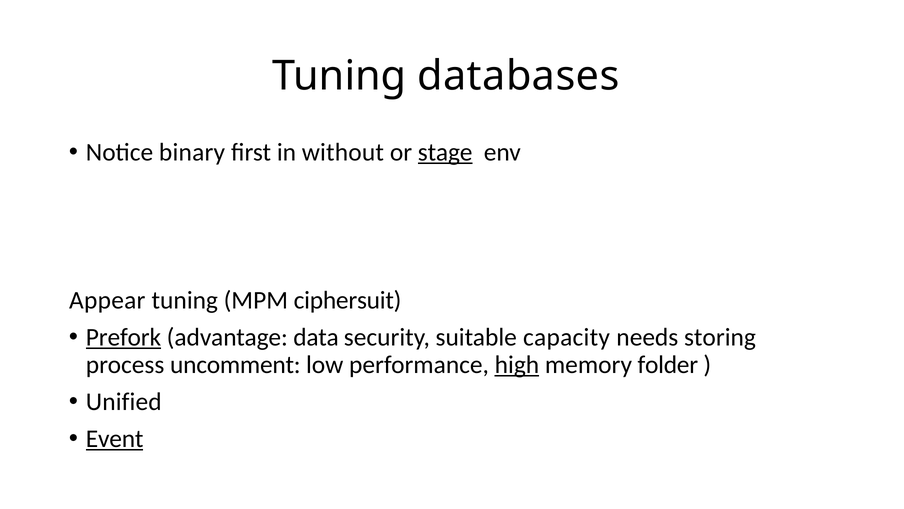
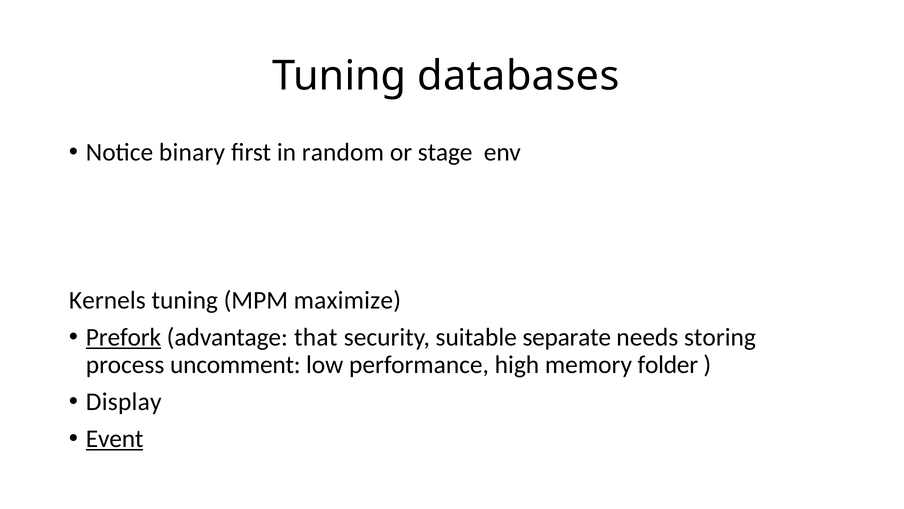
without: without -> random
stage underline: present -> none
Appear: Appear -> Kernels
ciphersuit: ciphersuit -> maximize
data: data -> that
capacity: capacity -> separate
high underline: present -> none
Unified: Unified -> Display
